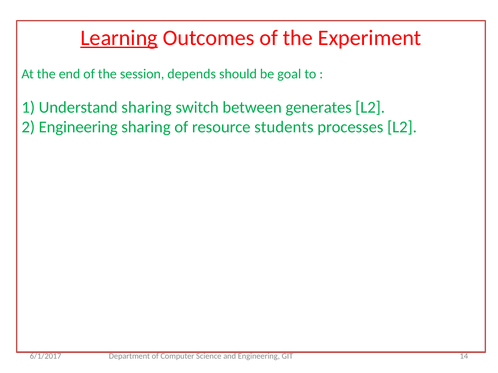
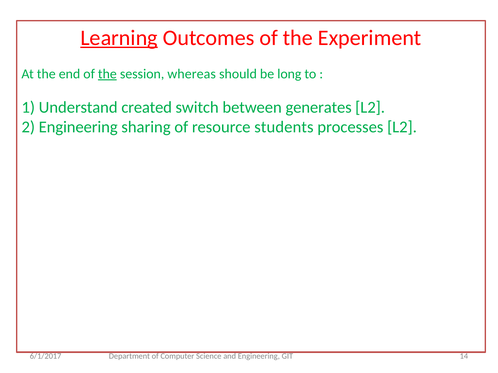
the at (107, 74) underline: none -> present
depends: depends -> whereas
goal: goal -> long
Understand sharing: sharing -> created
